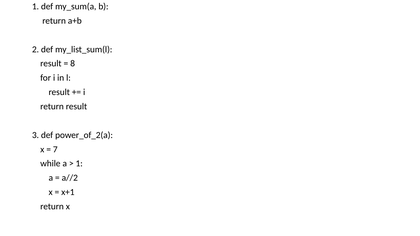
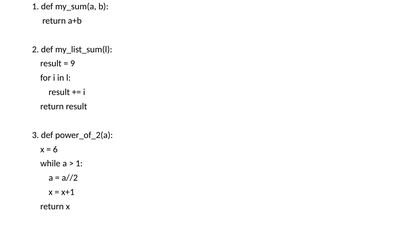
8: 8 -> 9
7: 7 -> 6
